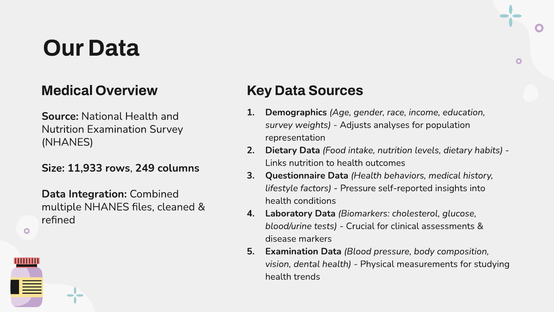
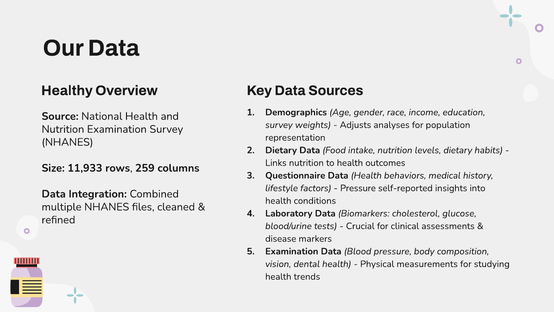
Medical at (67, 90): Medical -> Healthy
249: 249 -> 259
